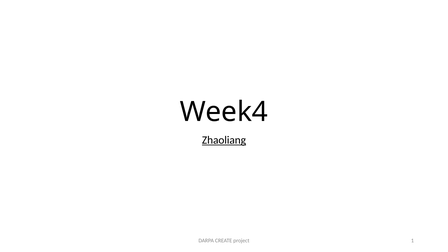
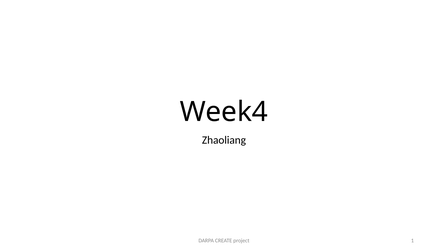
Zhaoliang underline: present -> none
